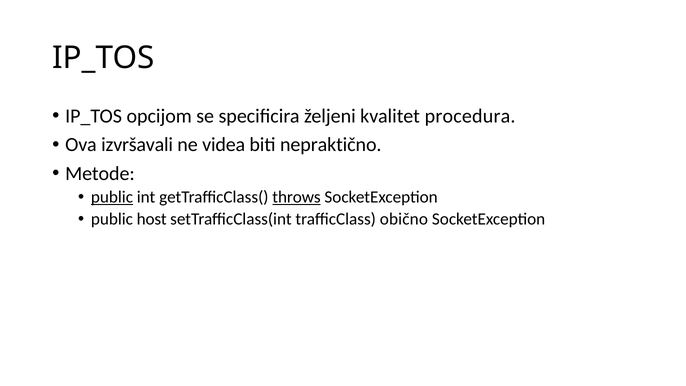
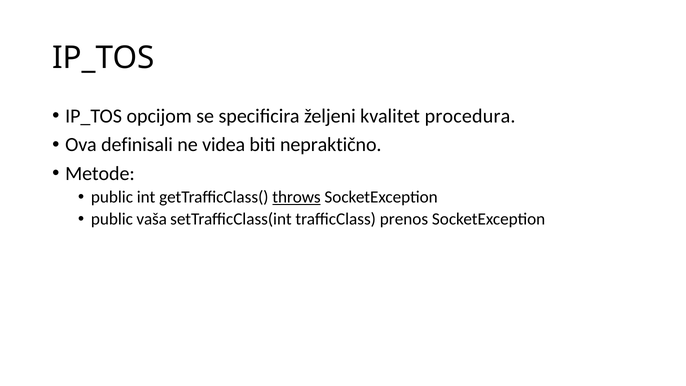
izvršavali: izvršavali -> definisali
public at (112, 197) underline: present -> none
host: host -> vaša
obično: obično -> prenos
